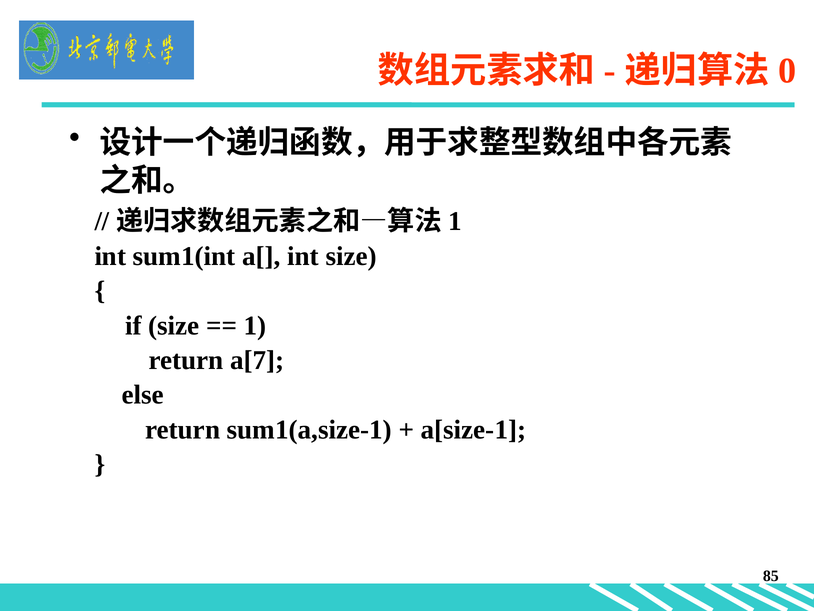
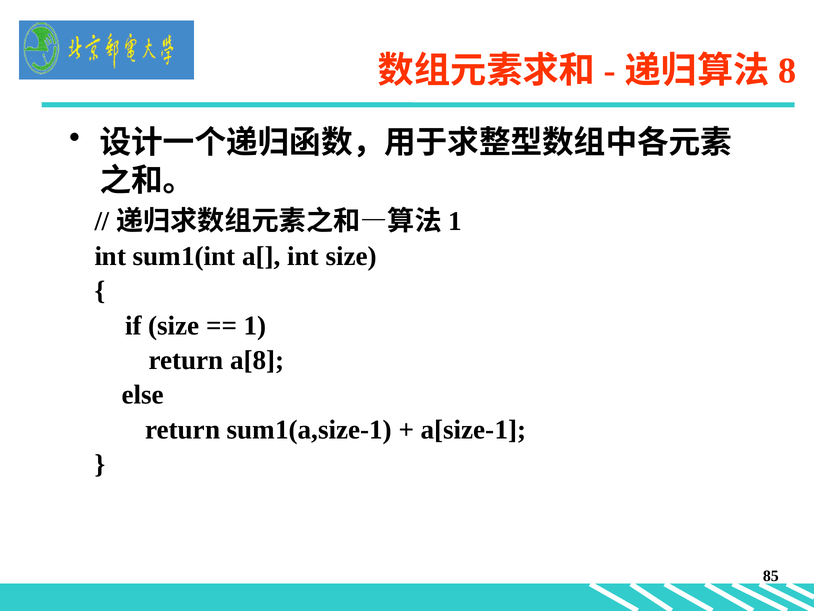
0: 0 -> 8
a[7: a[7 -> a[8
